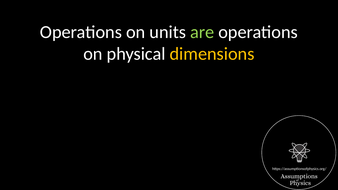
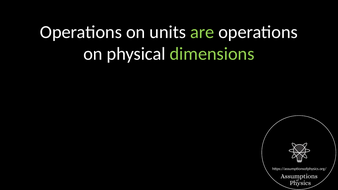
dimensions colour: yellow -> light green
